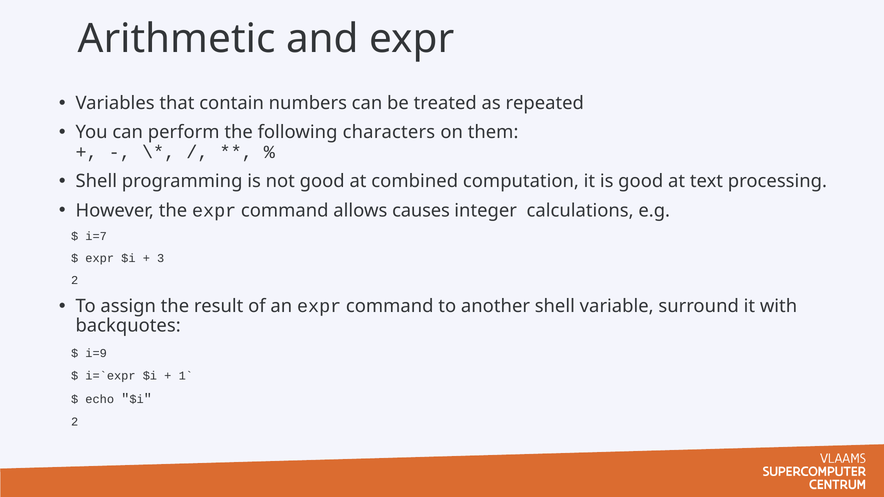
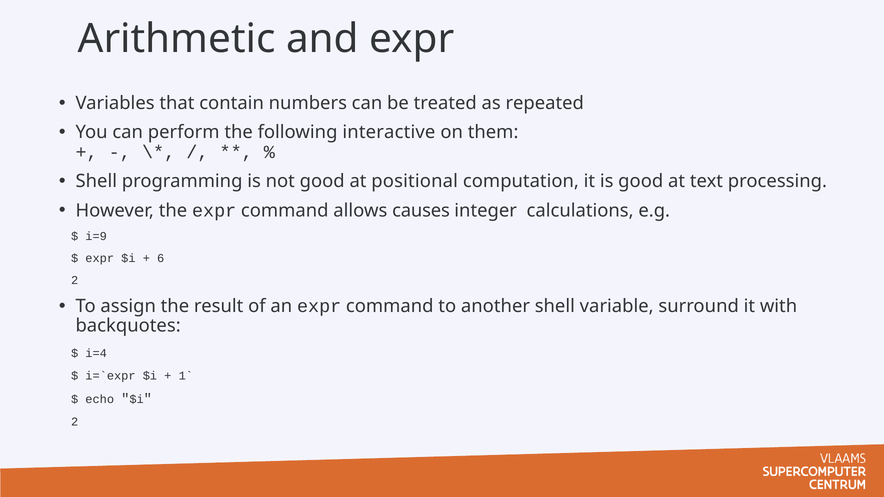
characters: characters -> interactive
combined: combined -> positional
i=7: i=7 -> i=9
3: 3 -> 6
i=9: i=9 -> i=4
